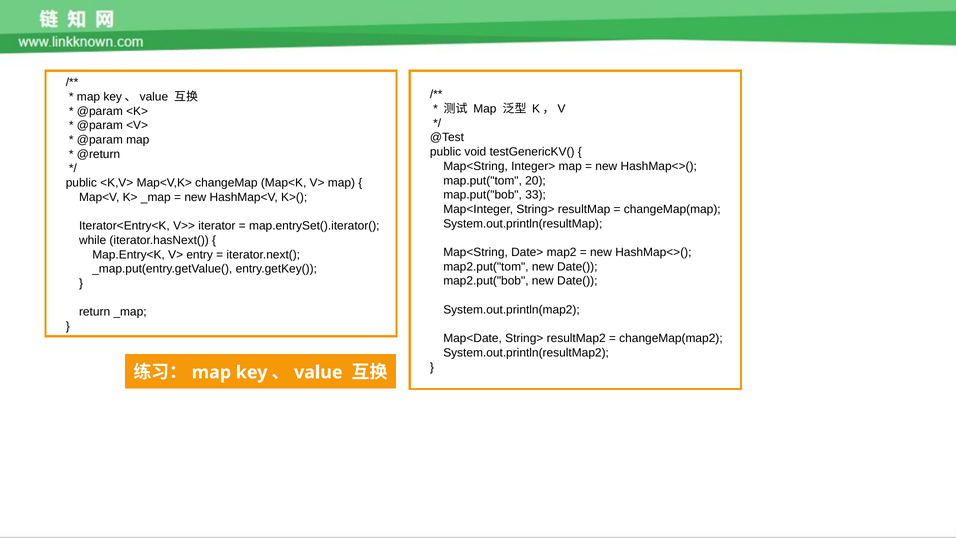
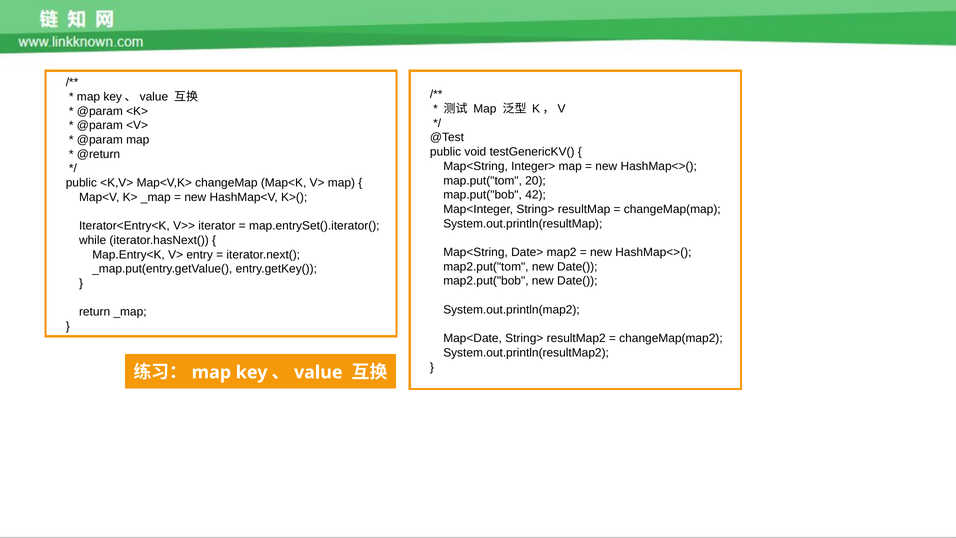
33: 33 -> 42
